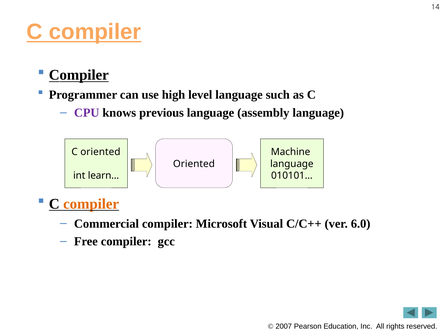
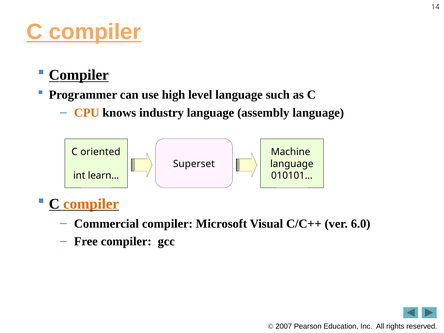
CPU colour: purple -> orange
previous: previous -> industry
Oriented at (194, 164): Oriented -> Superset
